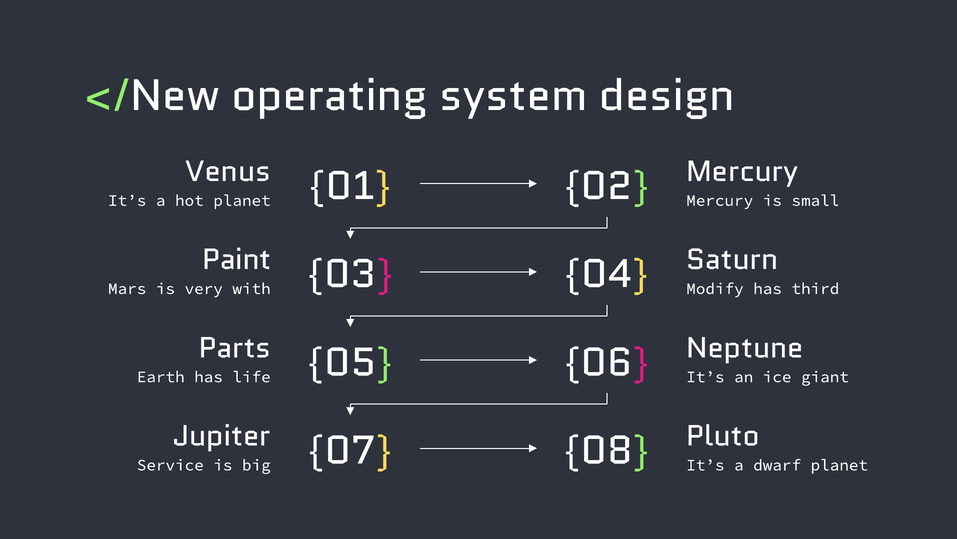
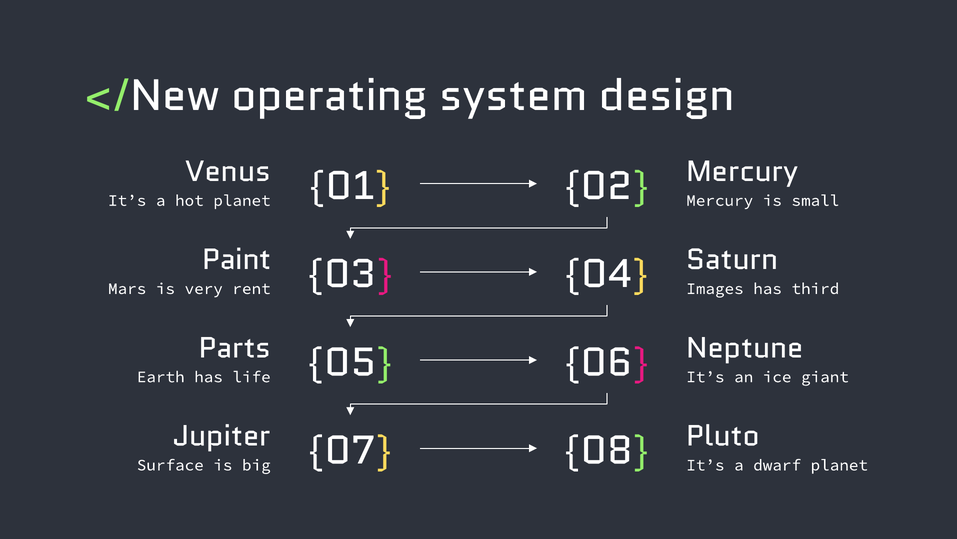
with: with -> rent
Modify: Modify -> Images
Service: Service -> Surface
